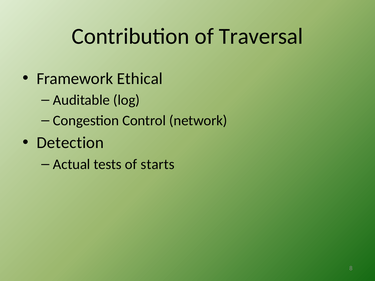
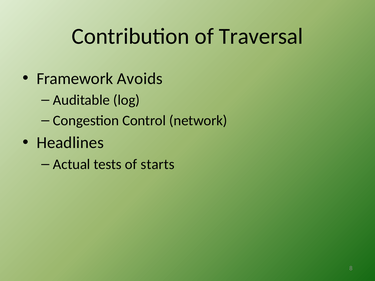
Ethical: Ethical -> Avoids
Detection: Detection -> Headlines
